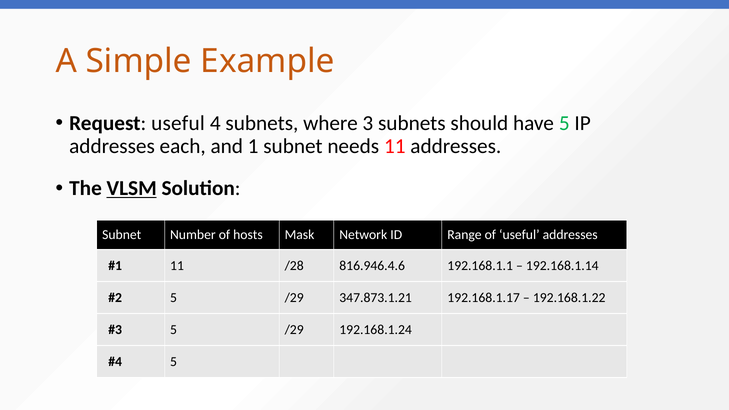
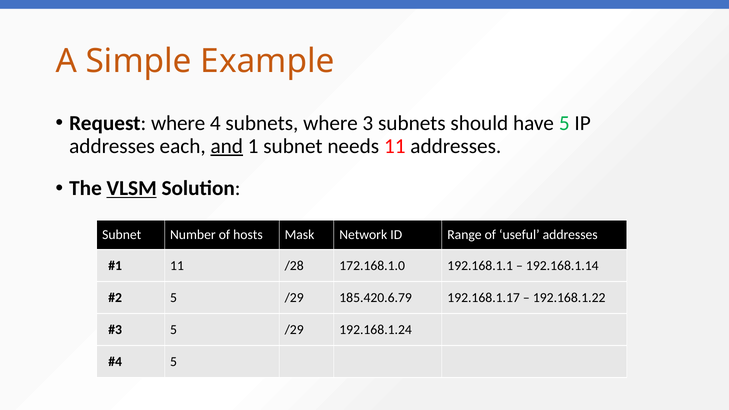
Request useful: useful -> where
and underline: none -> present
816.946.4.6: 816.946.4.6 -> 172.168.1.0
347.873.1.21: 347.873.1.21 -> 185.420.6.79
